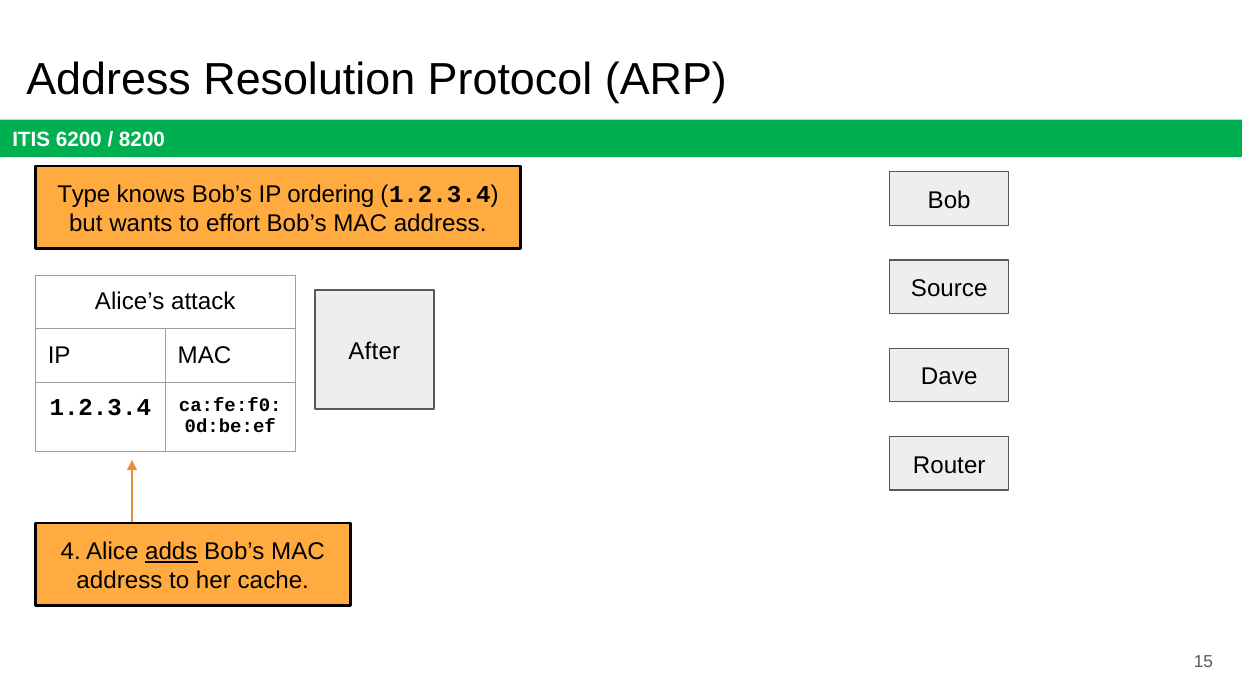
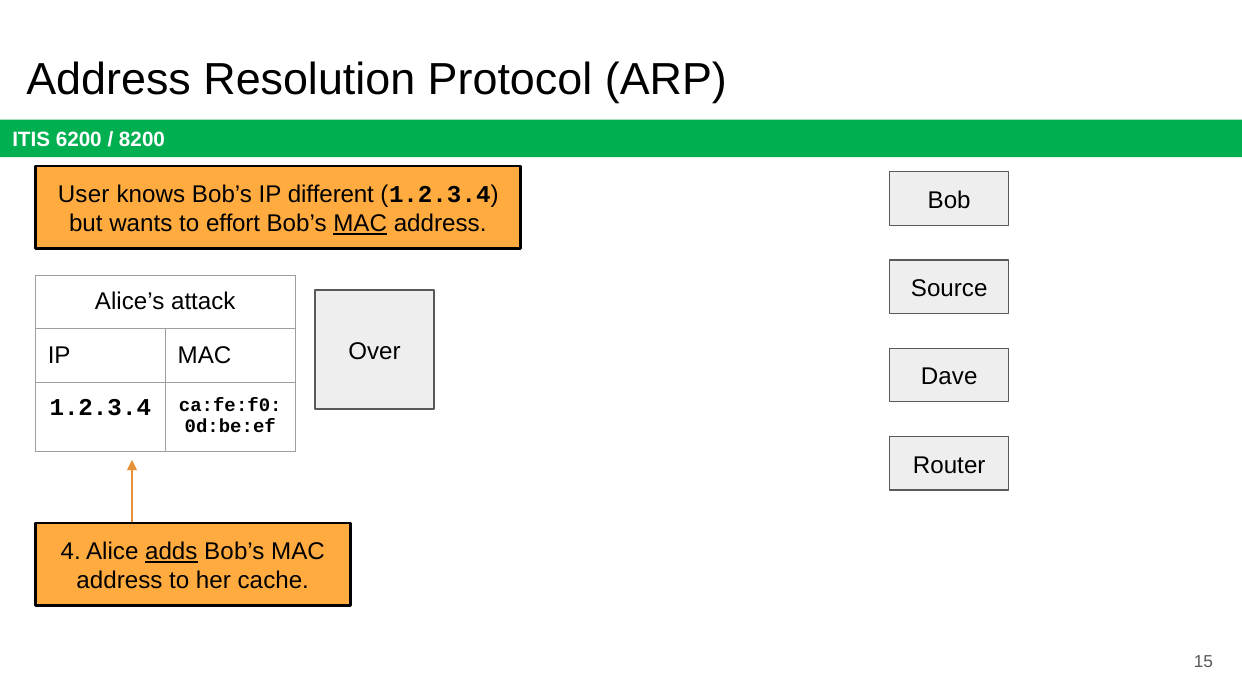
Type: Type -> User
ordering: ordering -> different
MAC at (360, 223) underline: none -> present
After: After -> Over
